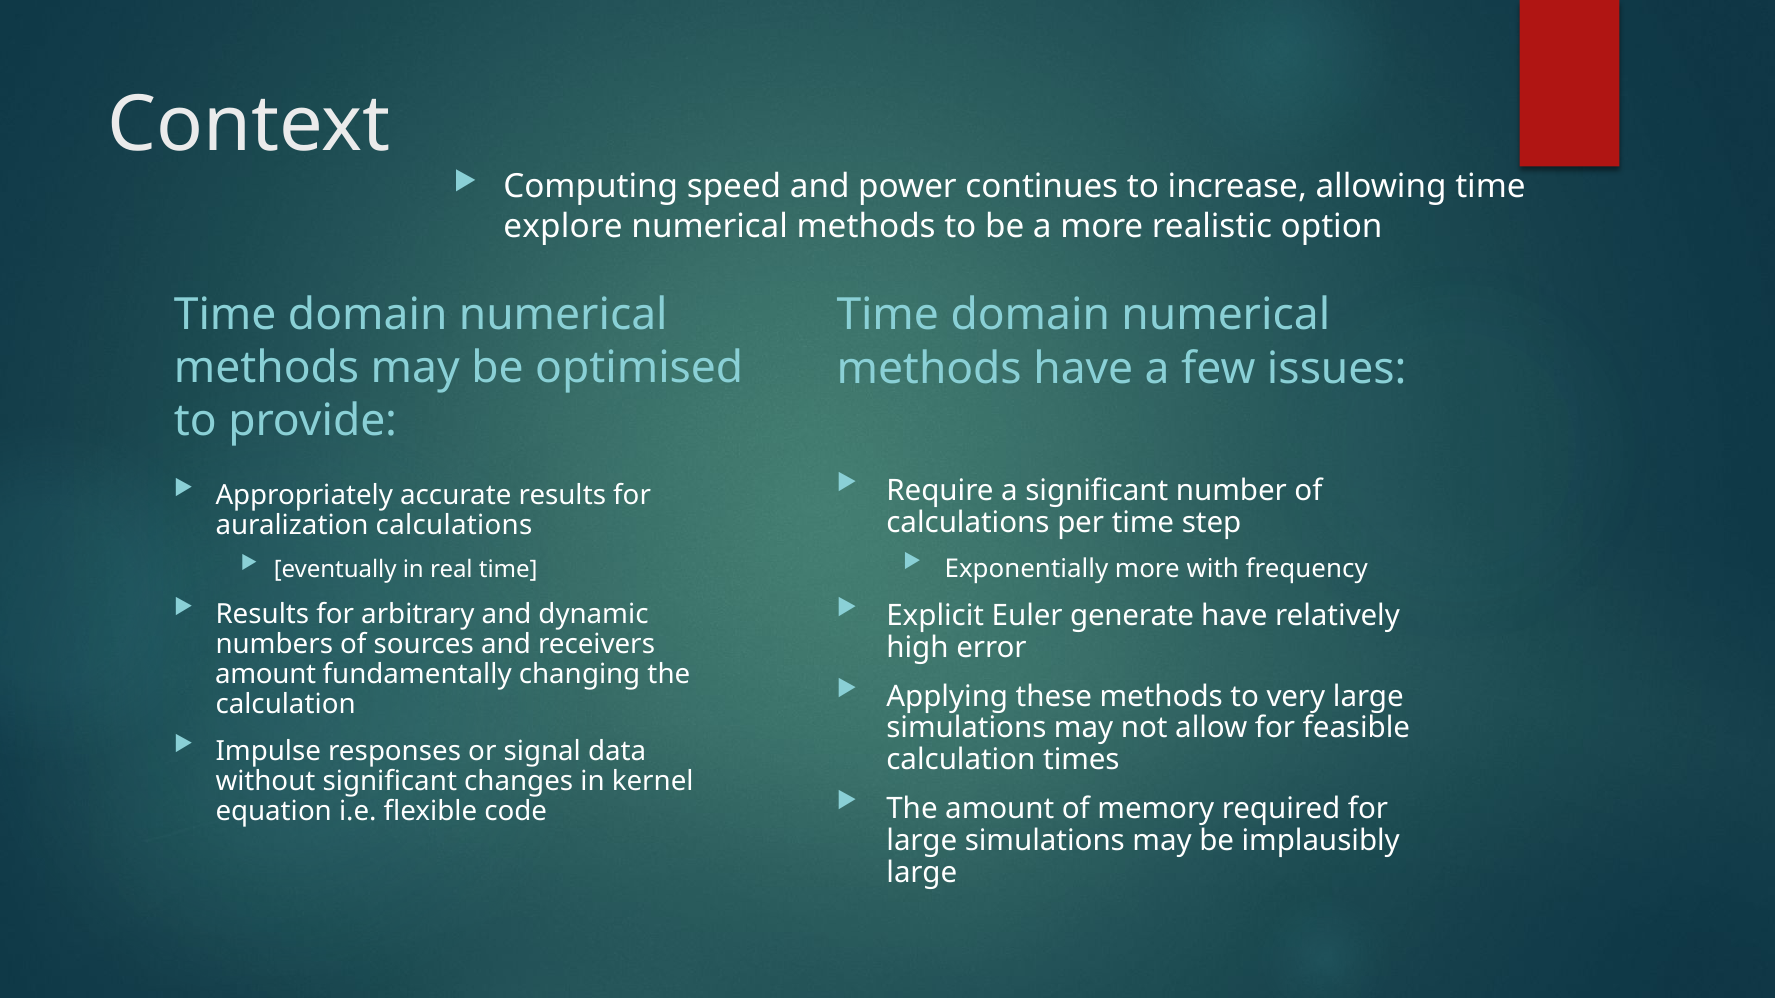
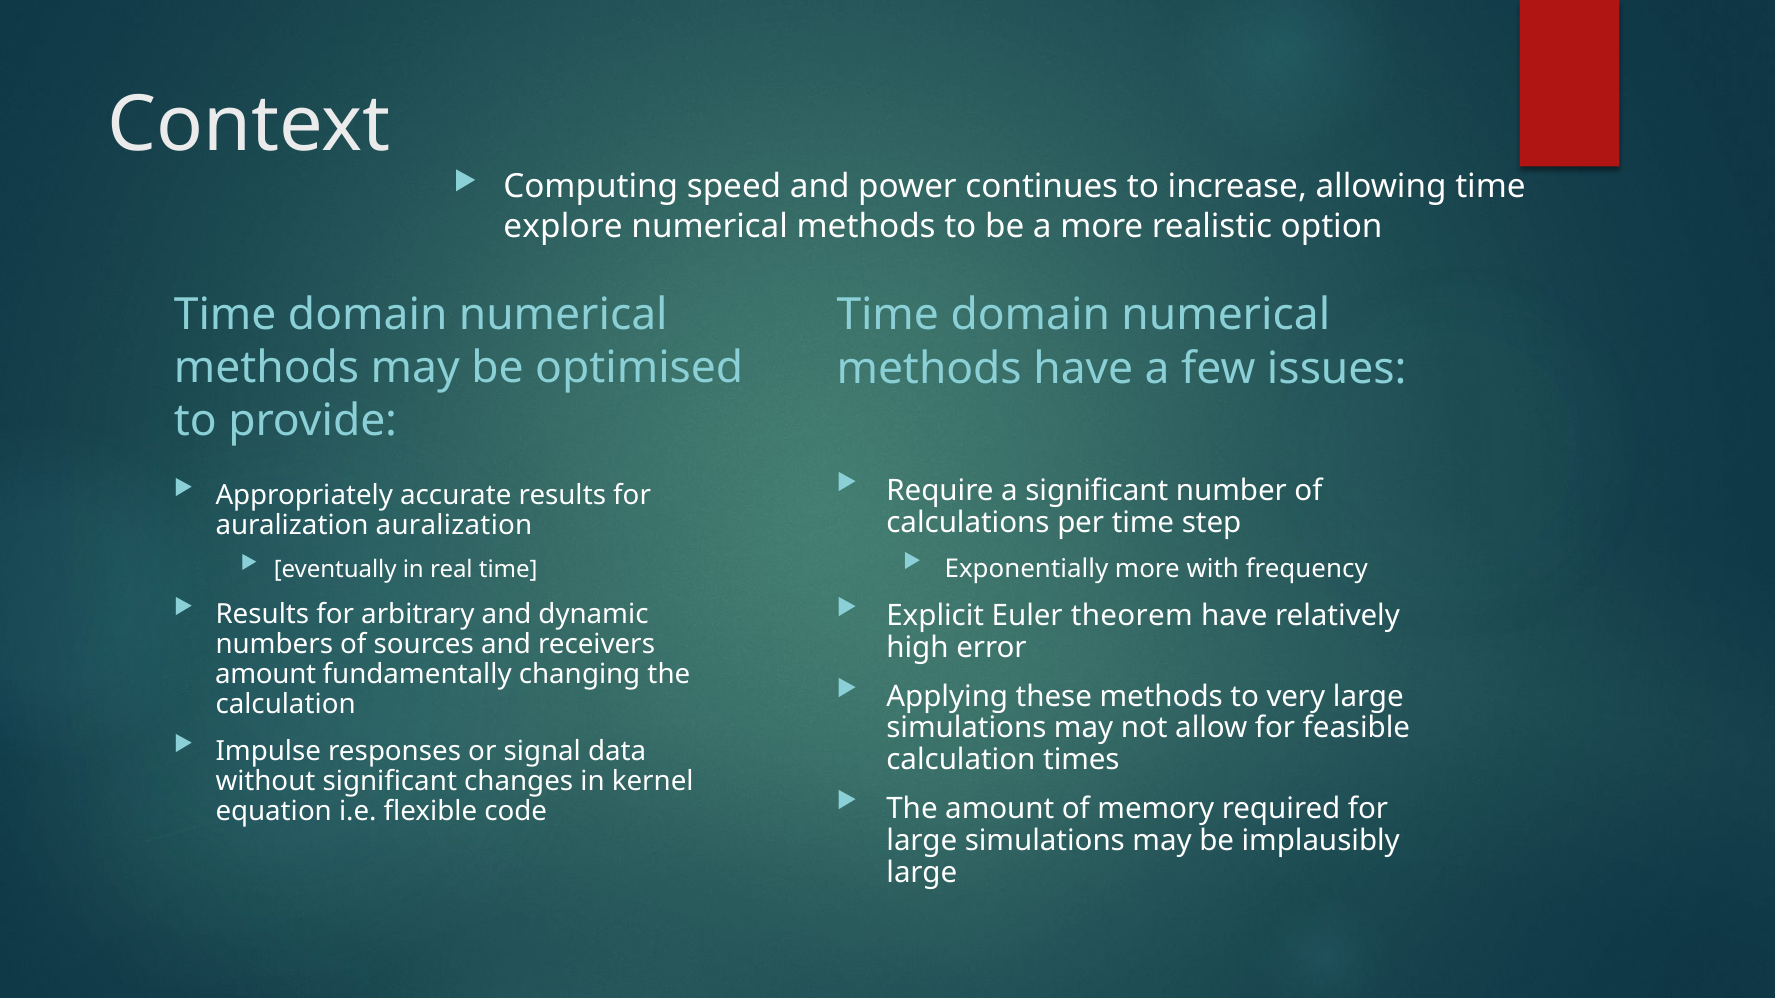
auralization calculations: calculations -> auralization
generate: generate -> theorem
